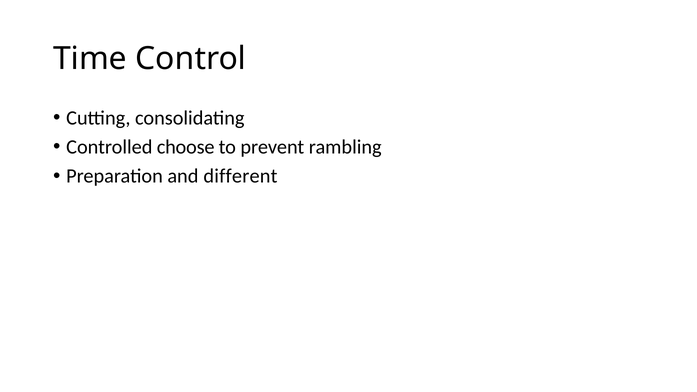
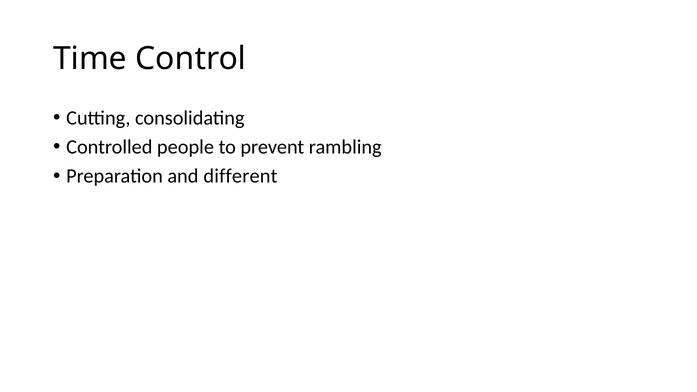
choose: choose -> people
